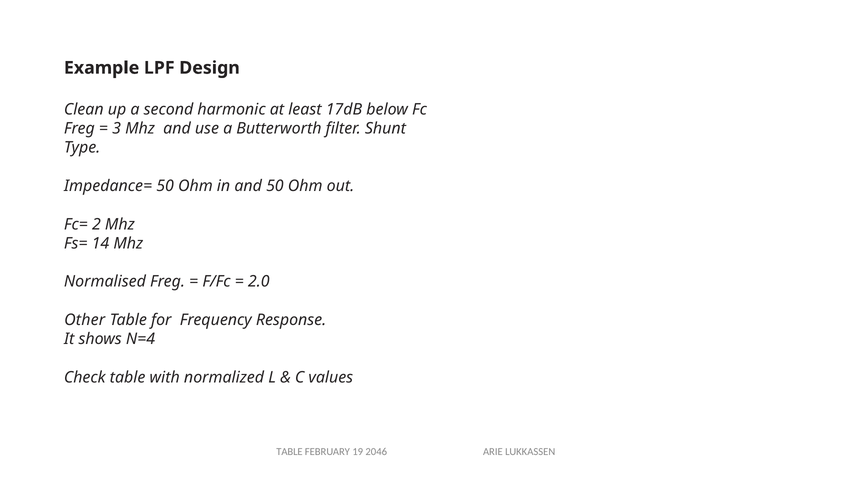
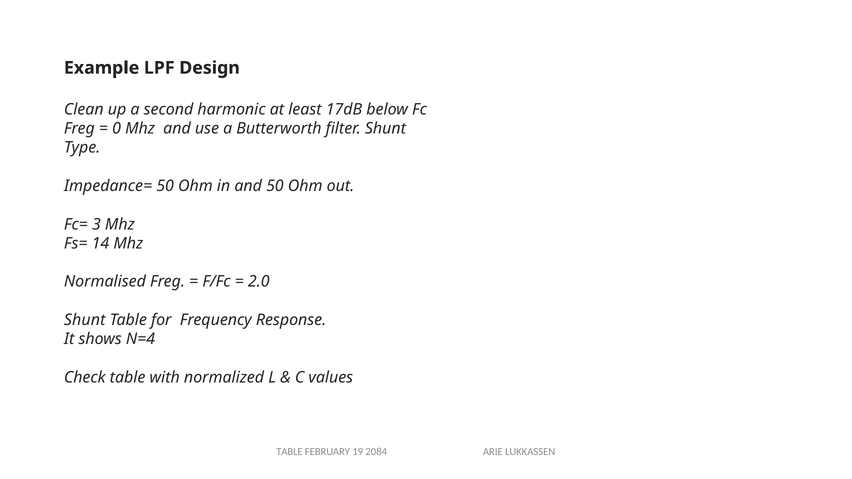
3: 3 -> 0
2: 2 -> 3
Other at (85, 320): Other -> Shunt
2046: 2046 -> 2084
